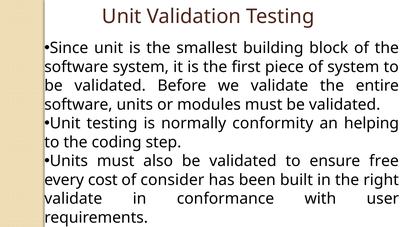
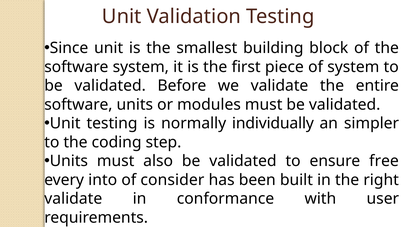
conformity: conformity -> individually
helping: helping -> simpler
cost: cost -> into
